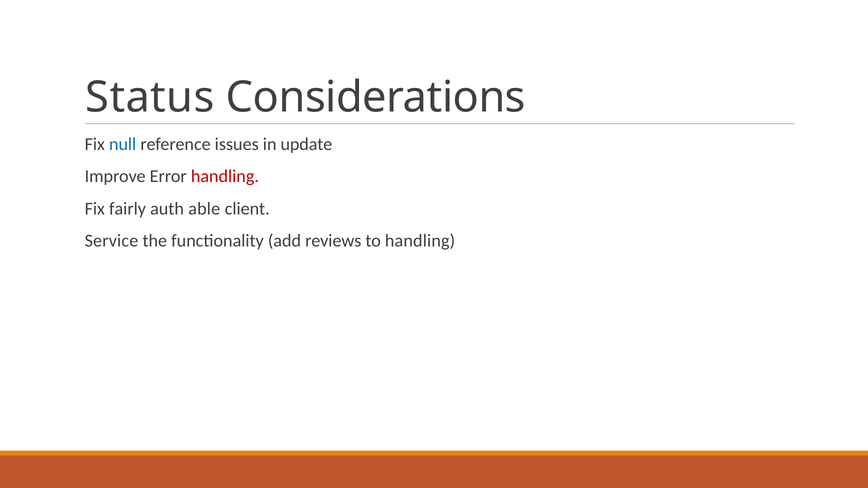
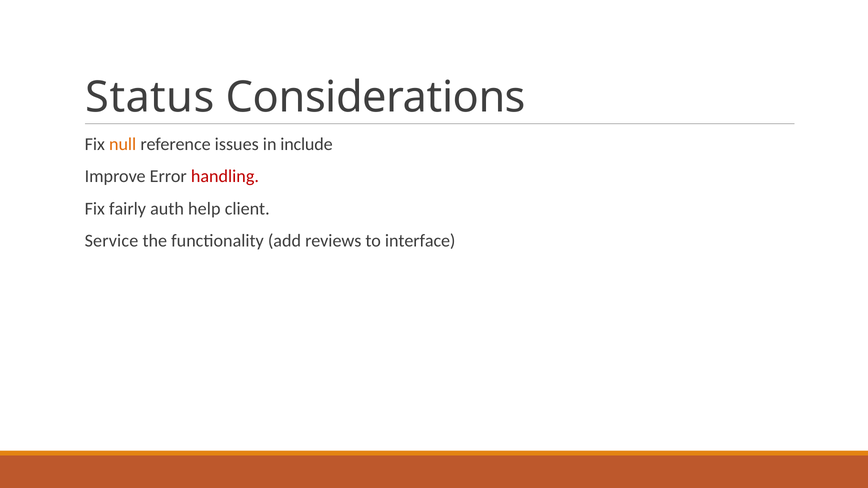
null colour: blue -> orange
update: update -> include
able: able -> help
to handling: handling -> interface
